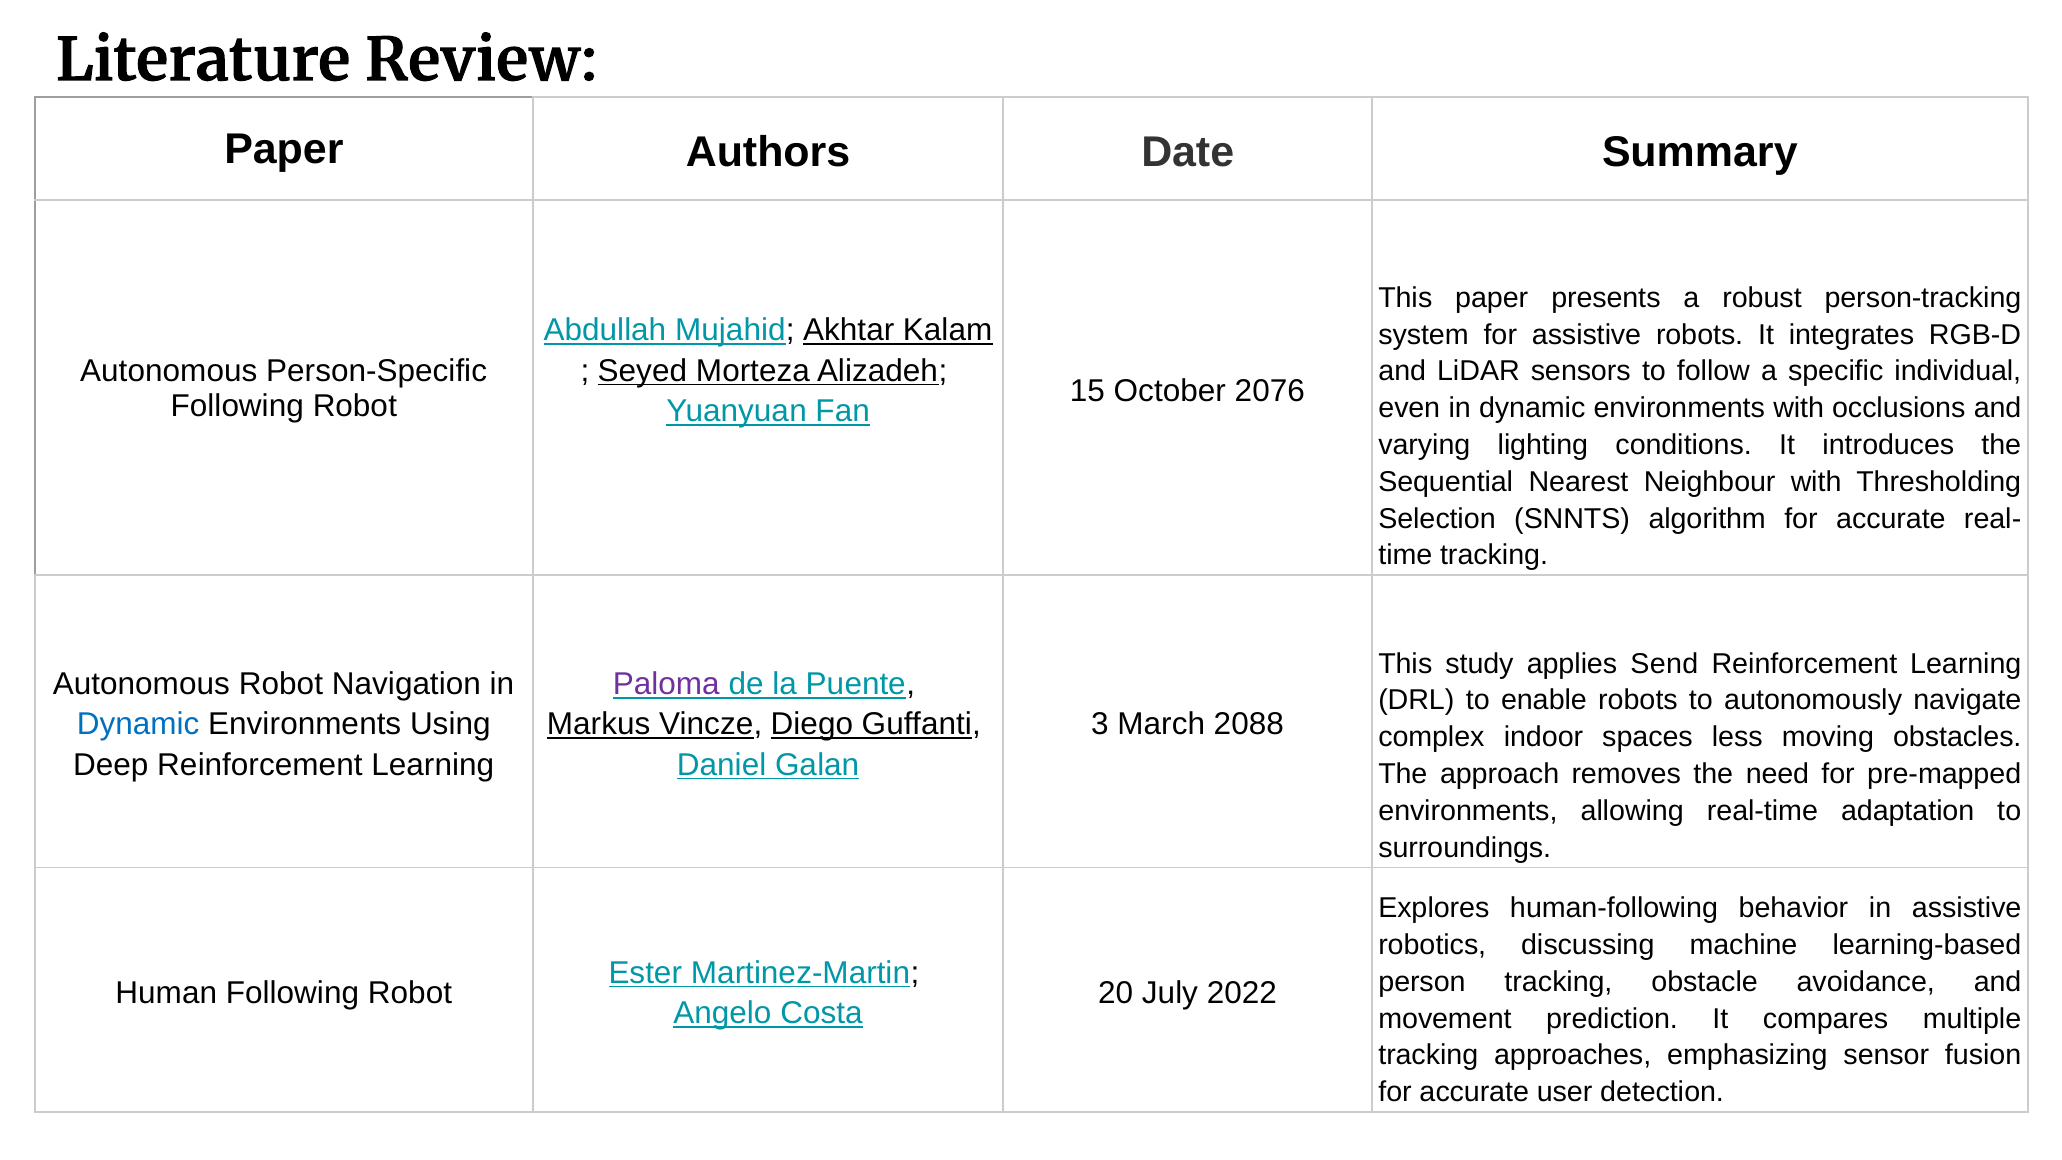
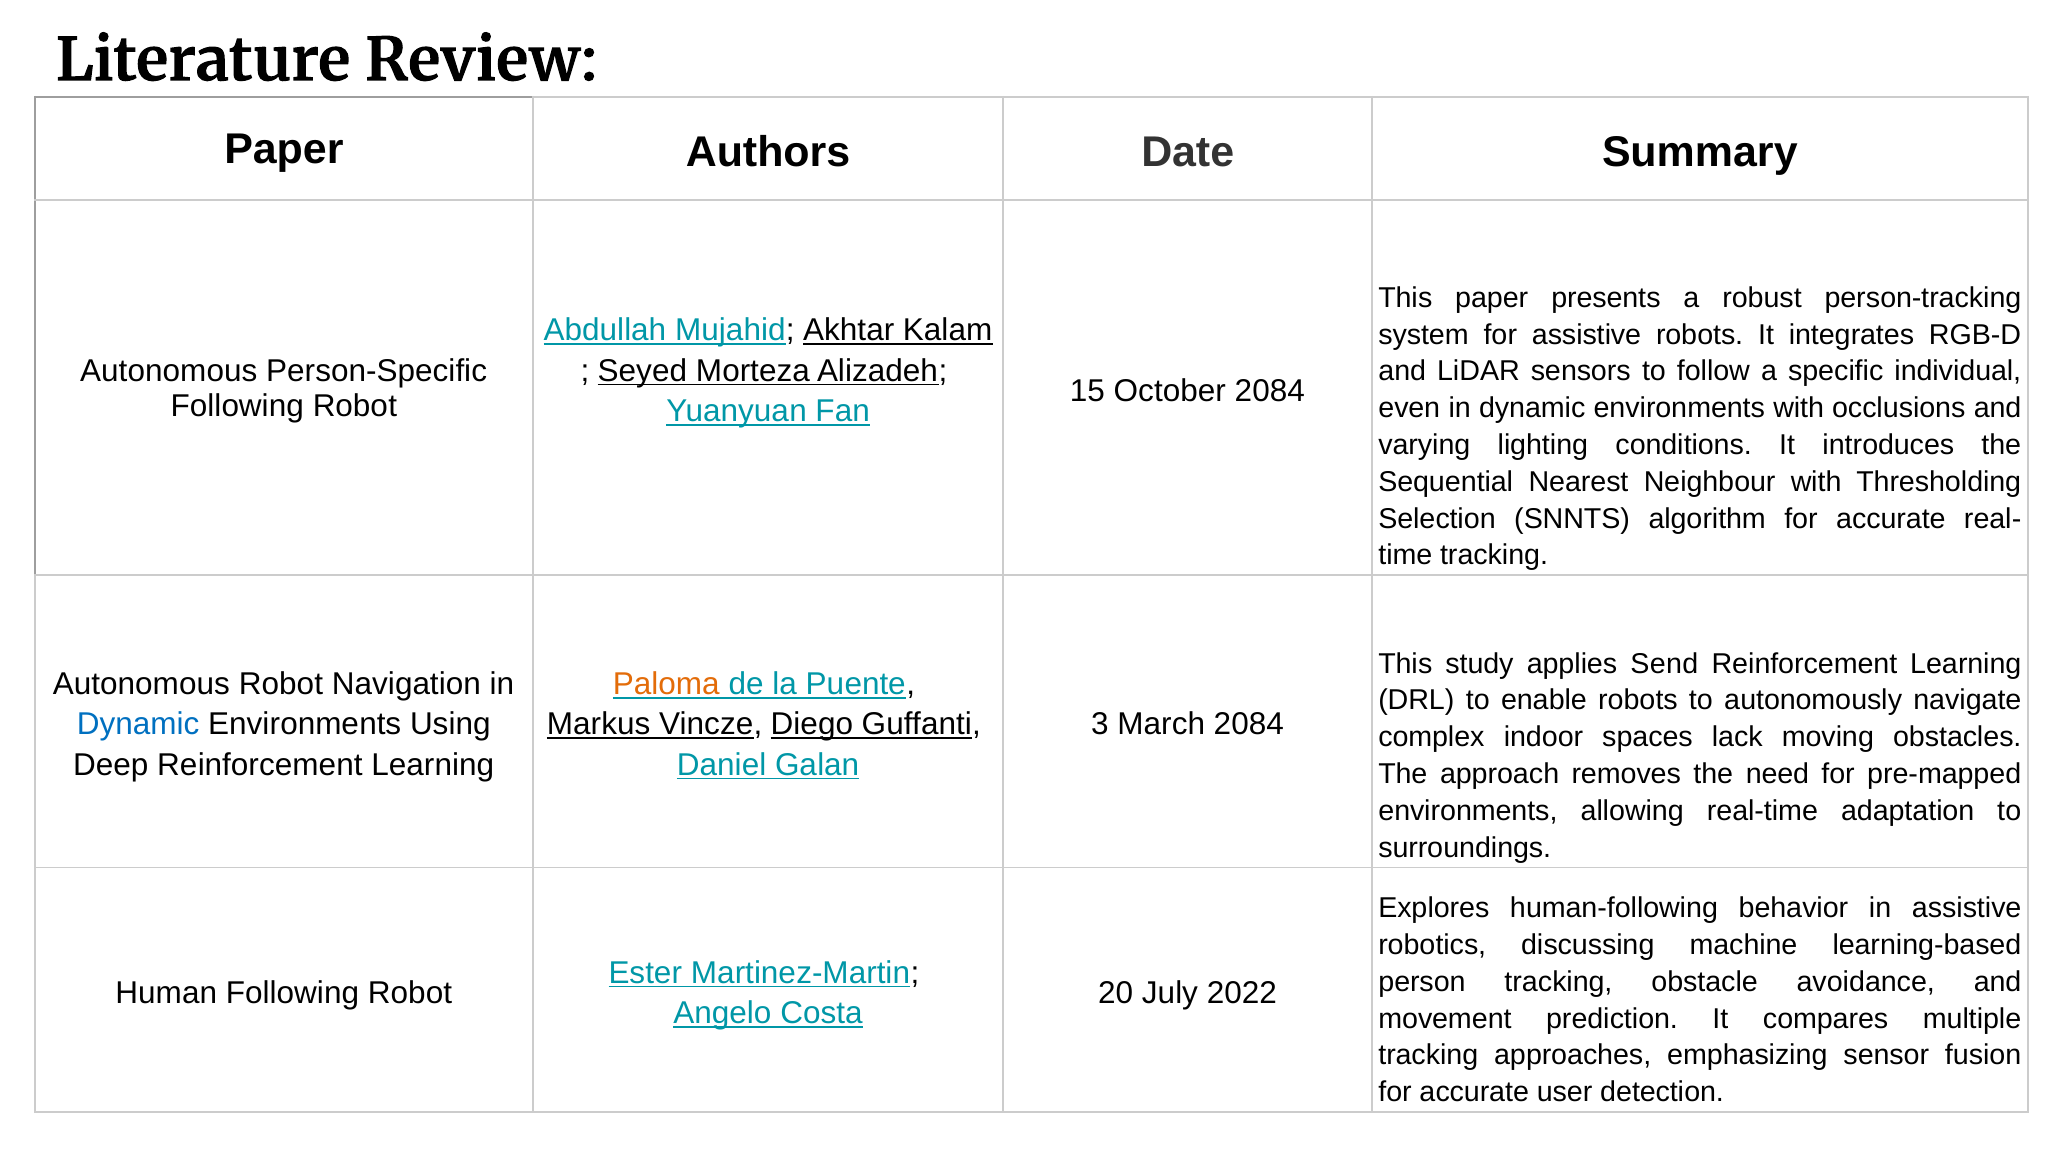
October 2076: 2076 -> 2084
Paloma colour: purple -> orange
March 2088: 2088 -> 2084
less: less -> lack
